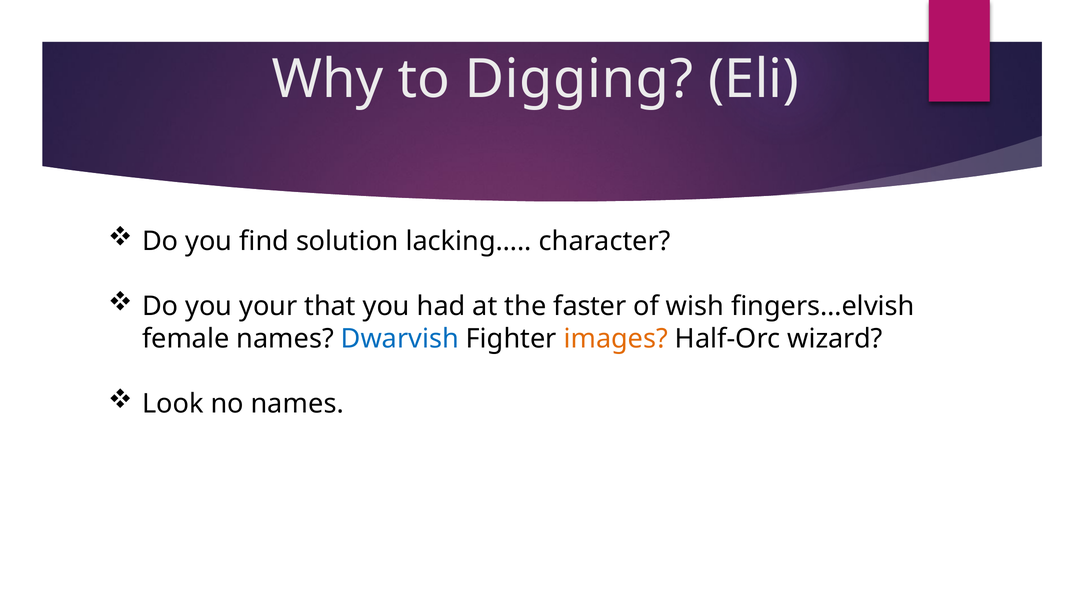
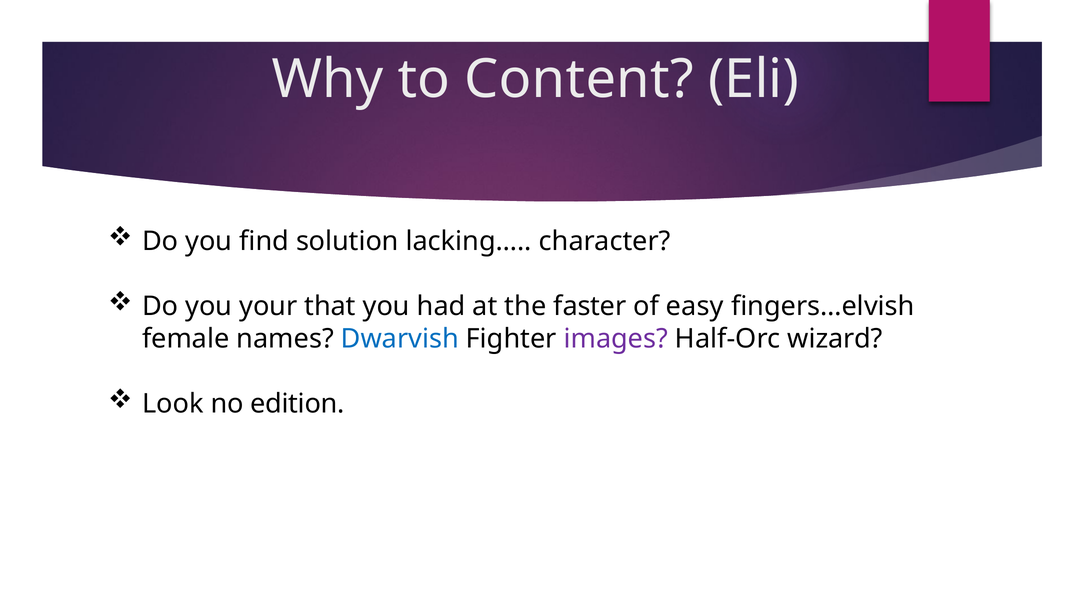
Digging: Digging -> Content
wish: wish -> easy
images colour: orange -> purple
no names: names -> edition
